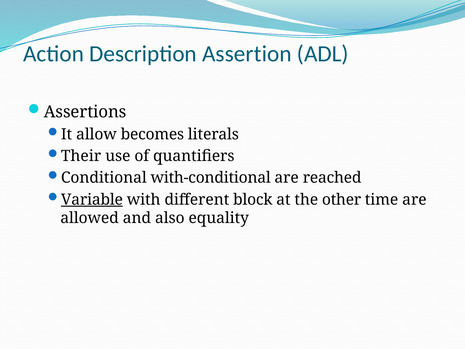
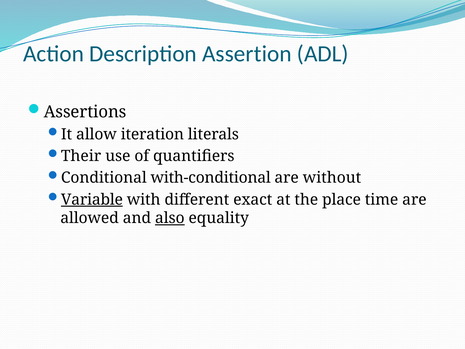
becomes: becomes -> iteration
reached: reached -> without
block: block -> exact
other: other -> place
also underline: none -> present
